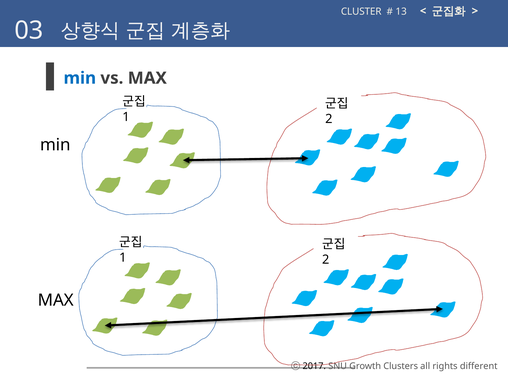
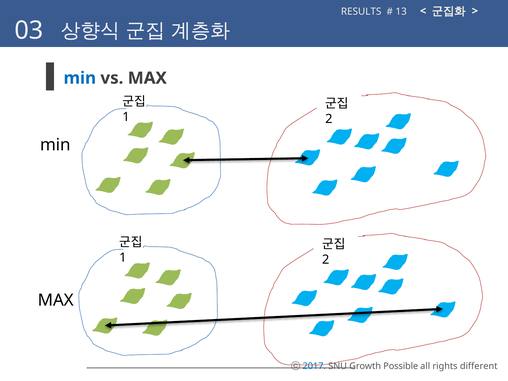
CLUSTER: CLUSTER -> RESULTS
2017 colour: black -> blue
Clusters: Clusters -> Possible
